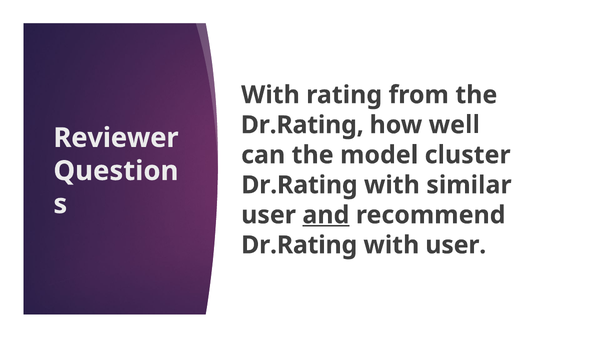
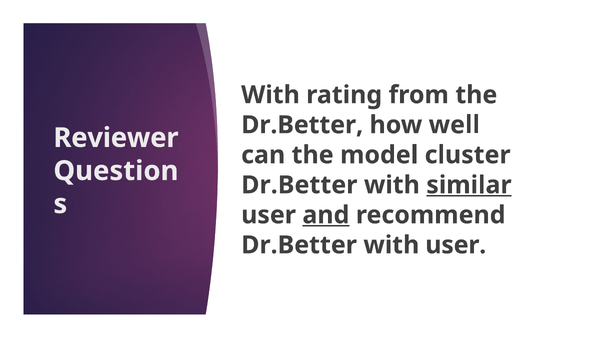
Dr.Rating at (302, 125): Dr.Rating -> Dr.Better
Dr.Rating at (299, 185): Dr.Rating -> Dr.Better
similar underline: none -> present
Dr.Rating at (299, 245): Dr.Rating -> Dr.Better
